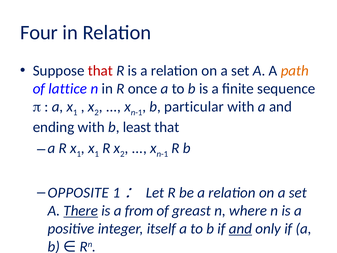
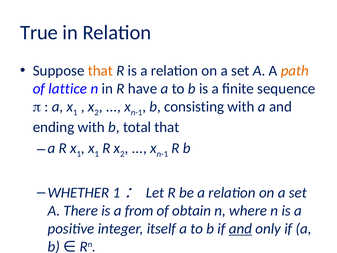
Four: Four -> True
that at (100, 71) colour: red -> orange
once: once -> have
particular: particular -> consisting
least: least -> total
OPPOSITE: OPPOSITE -> WHETHER
There underline: present -> none
greast: greast -> obtain
